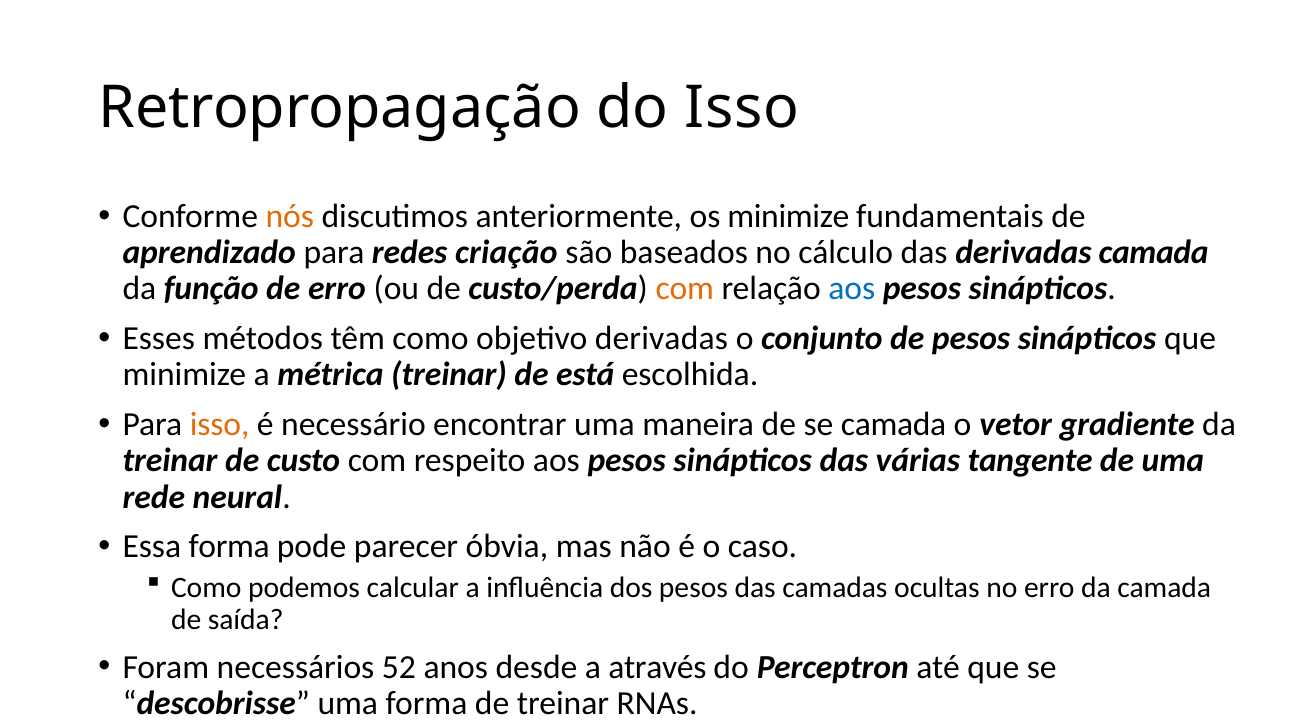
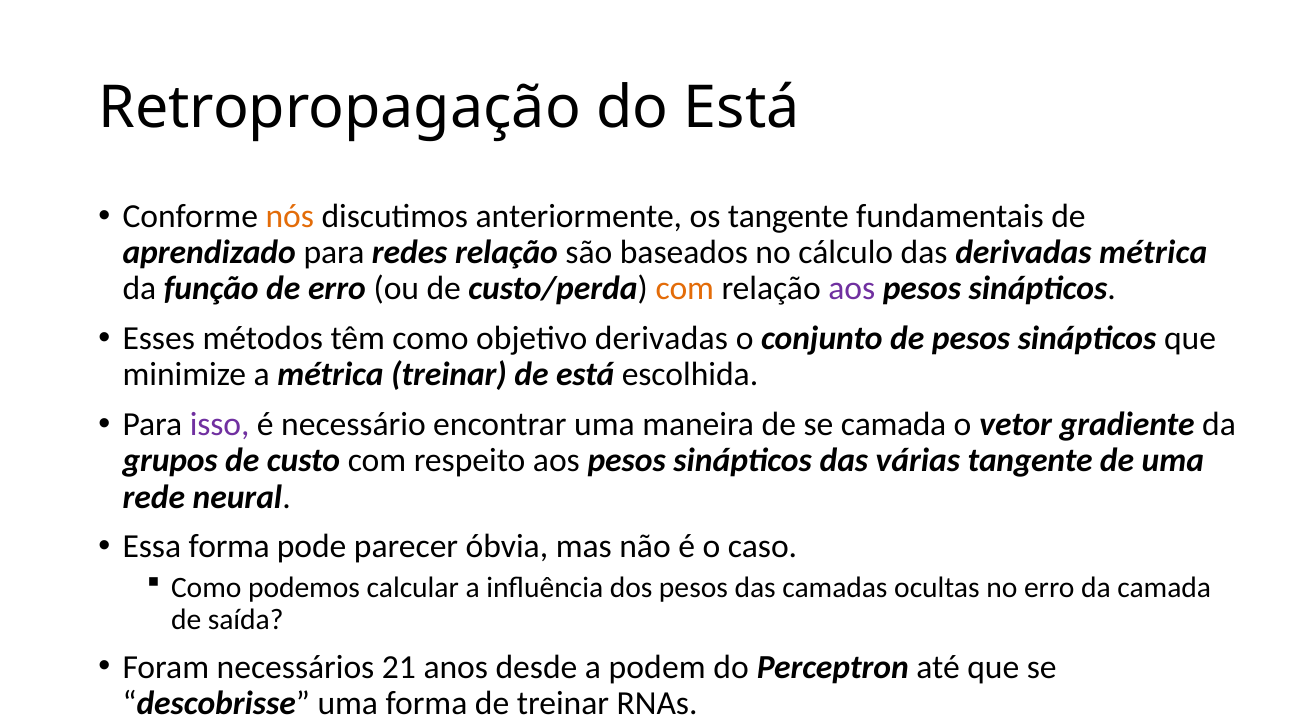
do Isso: Isso -> Está
os minimize: minimize -> tangente
redes criação: criação -> relação
derivadas camada: camada -> métrica
aos at (852, 289) colour: blue -> purple
isso at (220, 424) colour: orange -> purple
treinar at (170, 461): treinar -> grupos
52: 52 -> 21
através: através -> podem
